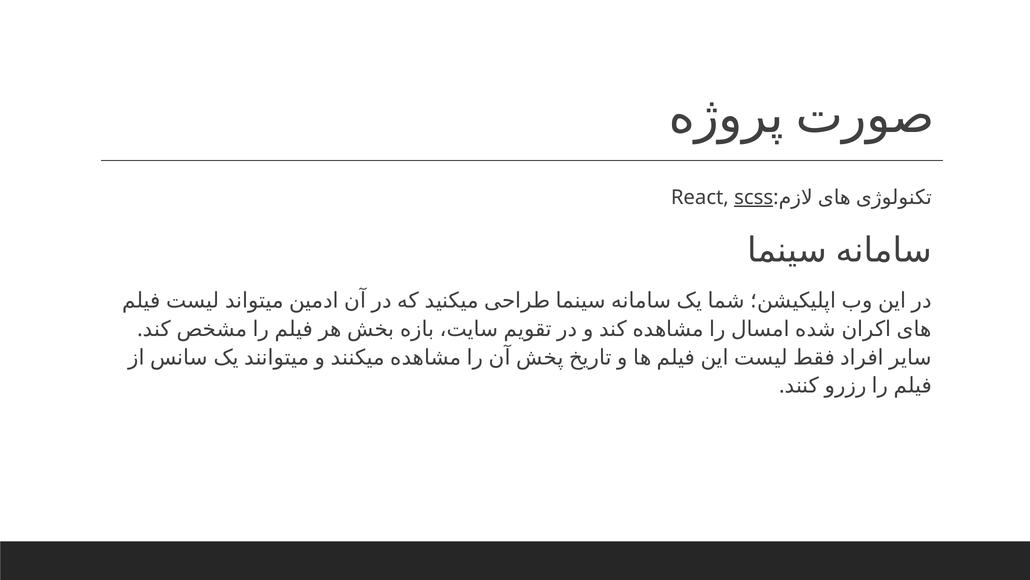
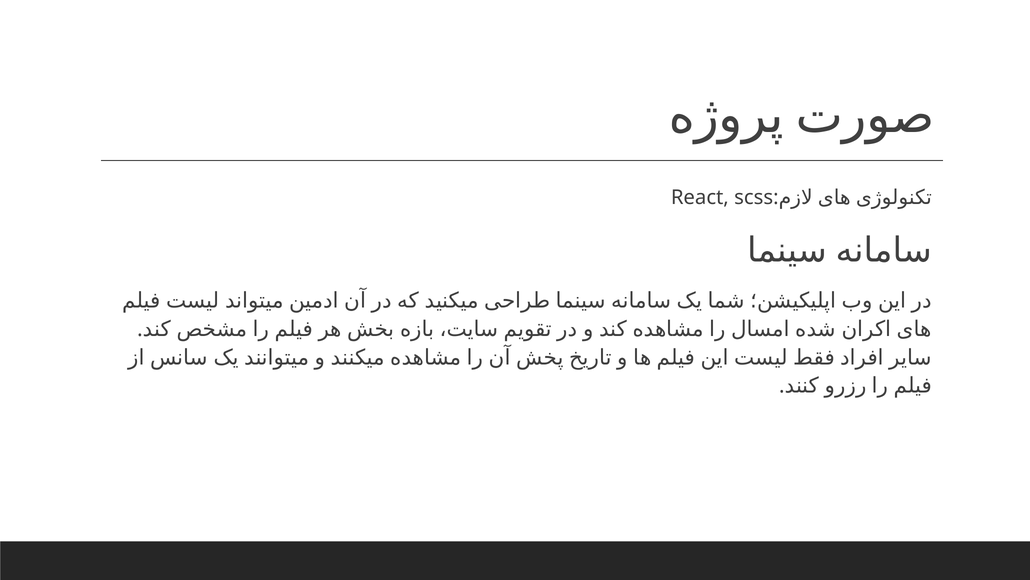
scss underline: present -> none
